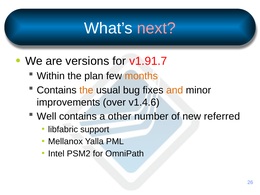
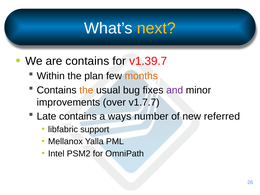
next colour: pink -> yellow
are versions: versions -> contains
v1.91.7: v1.91.7 -> v1.39.7
and colour: orange -> purple
v1.4.6: v1.4.6 -> v1.7.7
Well: Well -> Late
other: other -> ways
